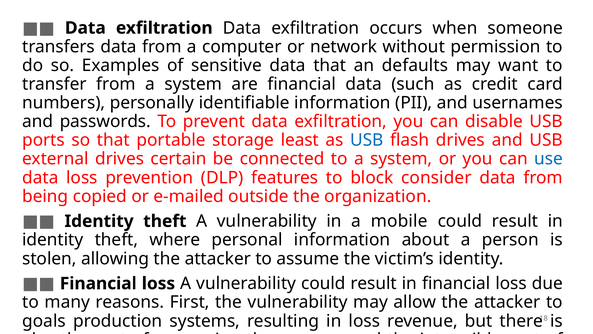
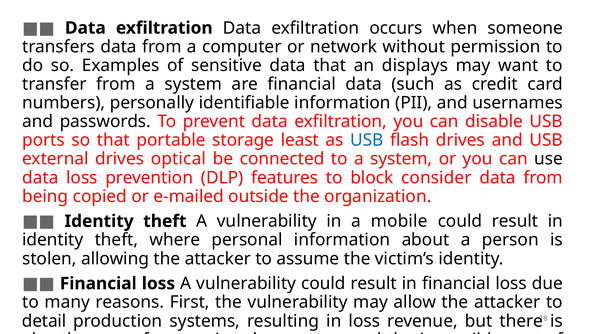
defaults: defaults -> displays
certain: certain -> optical
use colour: blue -> black
goals: goals -> detail
